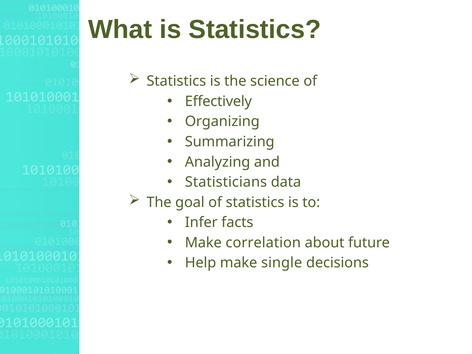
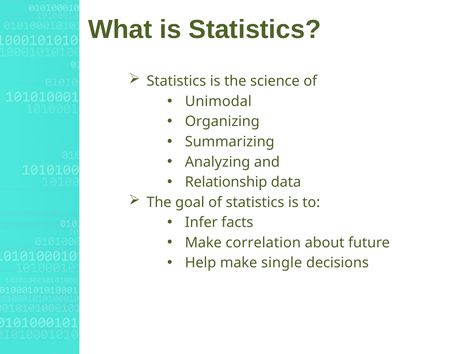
Effectively: Effectively -> Unimodal
Statisticians: Statisticians -> Relationship
